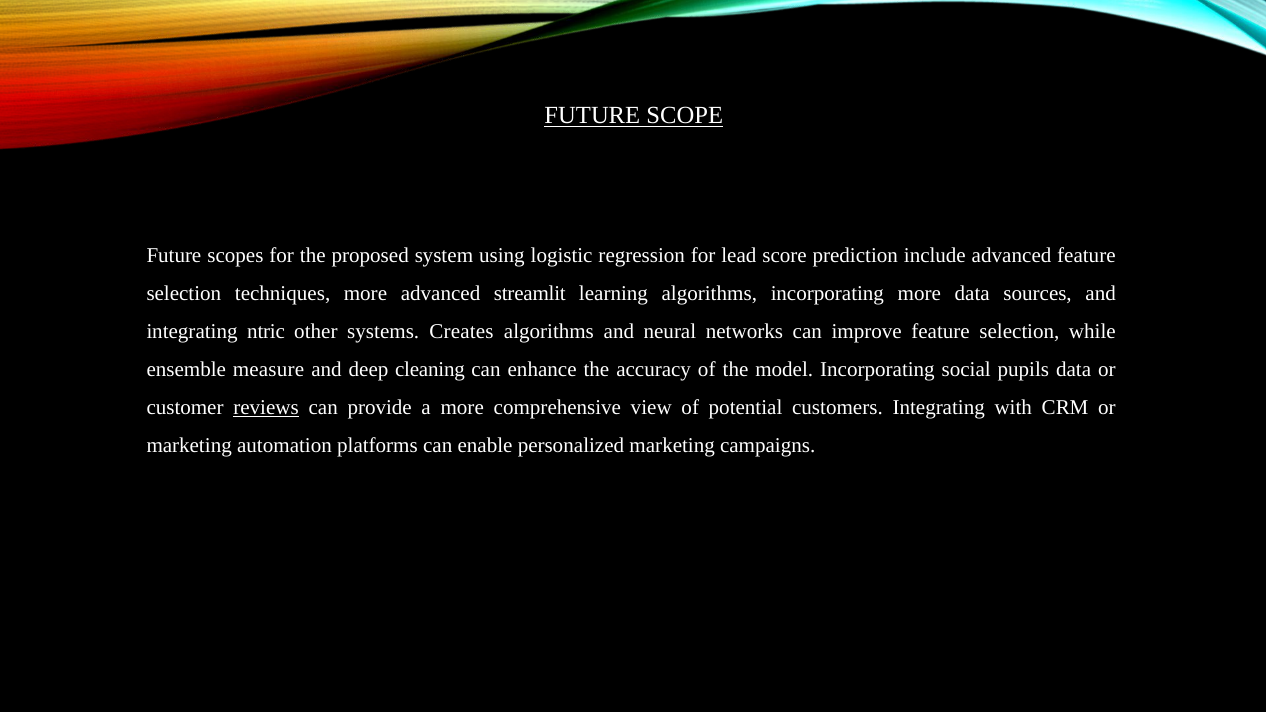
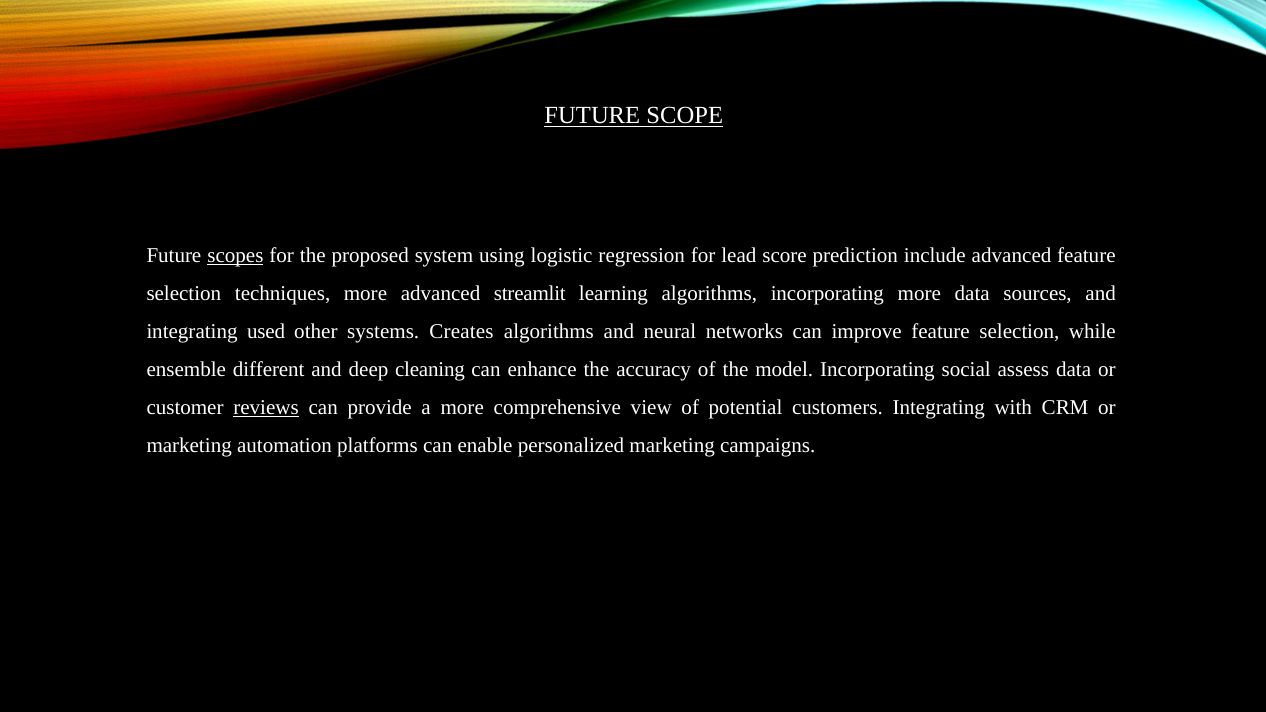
scopes underline: none -> present
ntric: ntric -> used
measure: measure -> different
pupils: pupils -> assess
